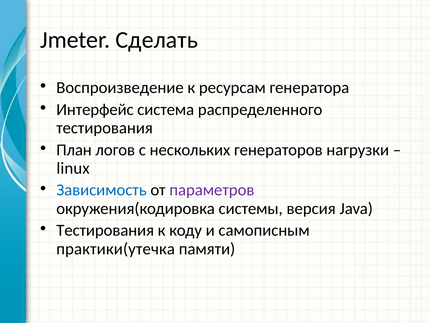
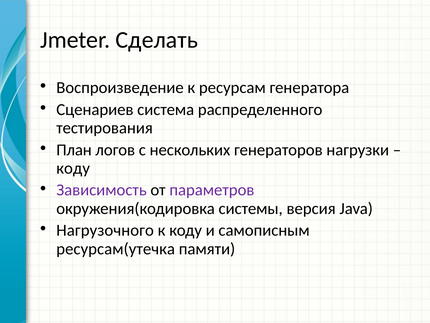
Интерфейс: Интерфейс -> Сценариев
linux at (73, 168): linux -> коду
Зависимость colour: blue -> purple
Тестирования at (105, 230): Тестирования -> Нагрузочного
практики(утечка: практики(утечка -> ресурсам(утечка
